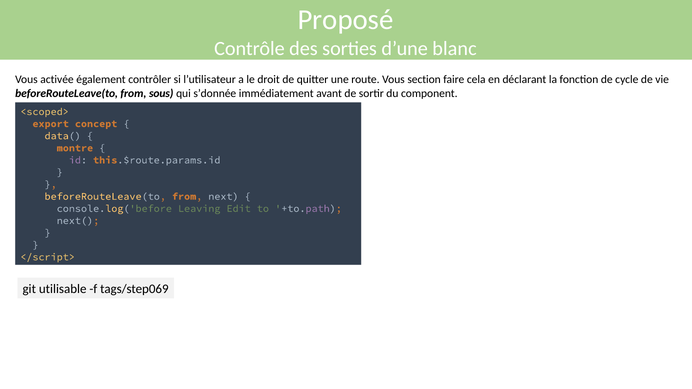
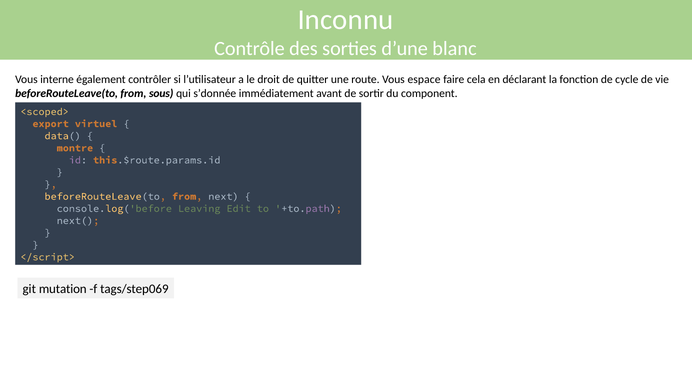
Proposé: Proposé -> Inconnu
activée: activée -> interne
section: section -> espace
concept: concept -> virtuel
utilisable: utilisable -> mutation
